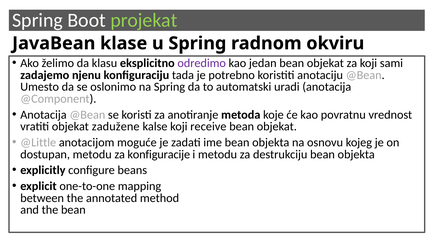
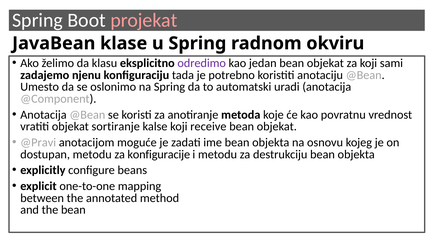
projekat colour: light green -> pink
zadužene: zadužene -> sortiranje
@Little: @Little -> @Pravi
